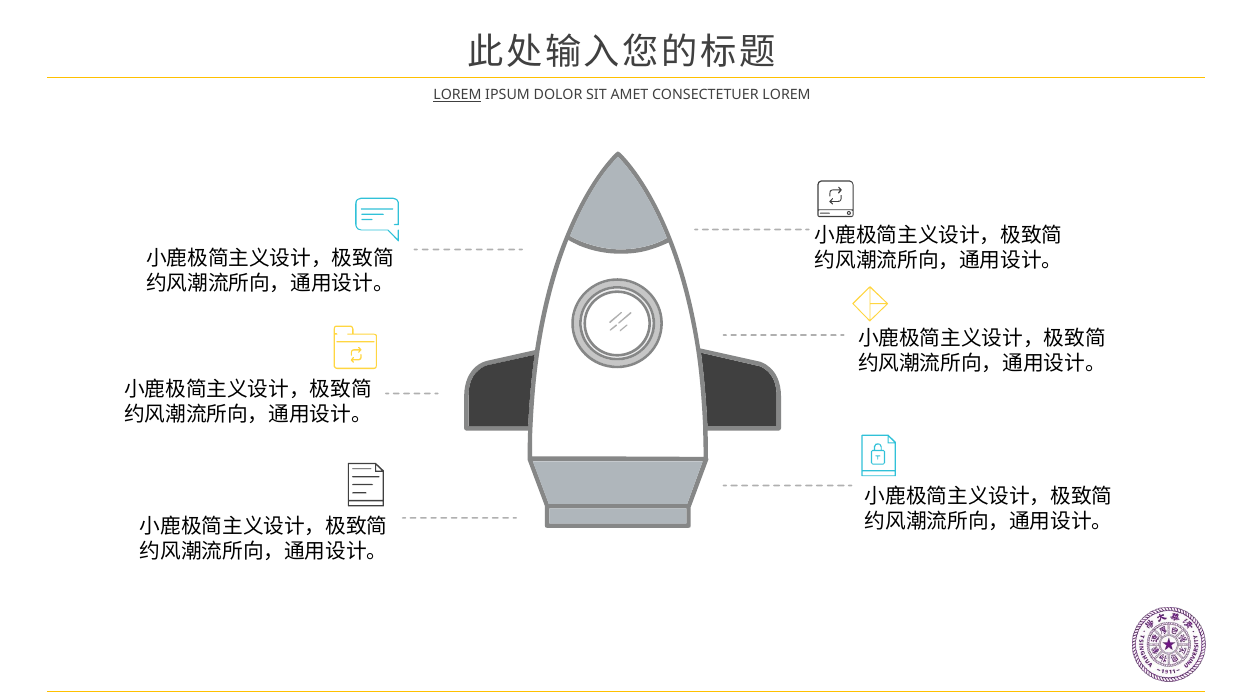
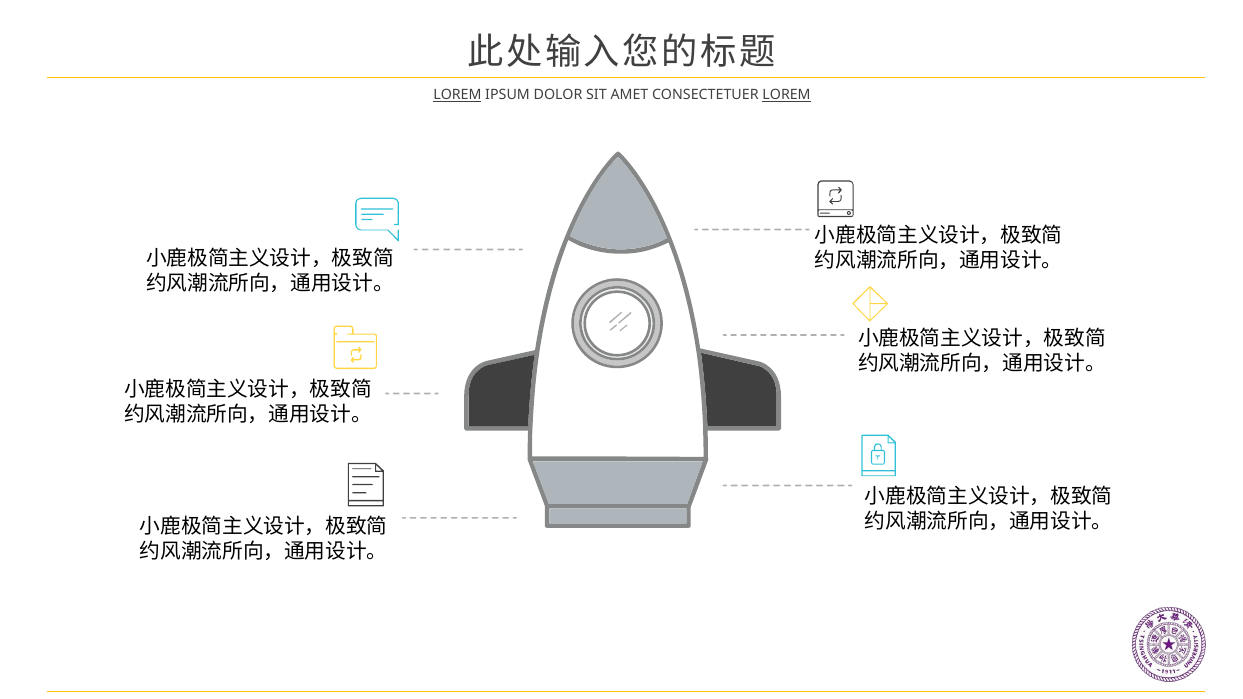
LOREM at (787, 95) underline: none -> present
